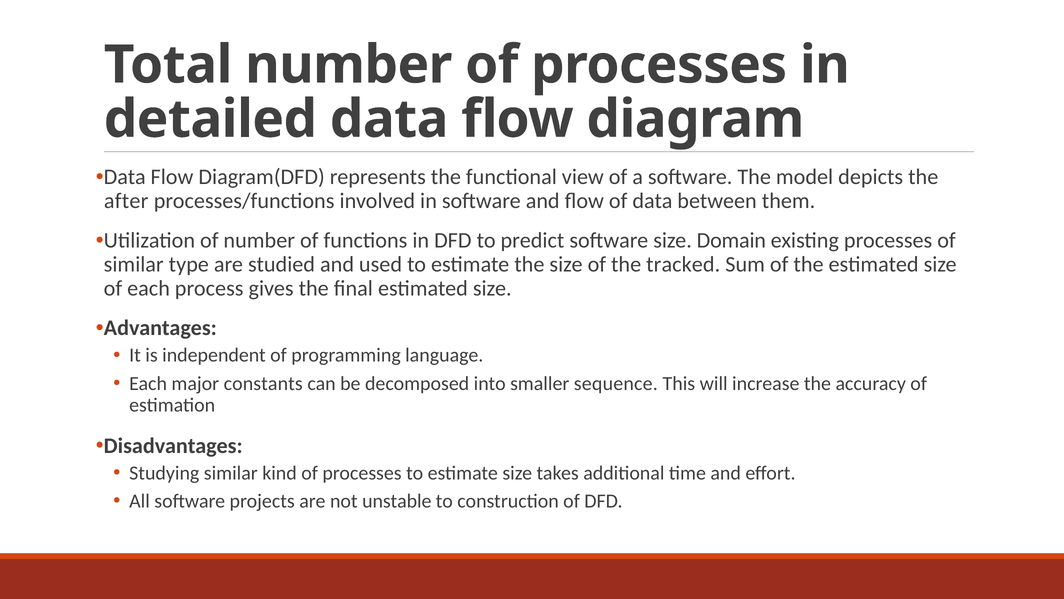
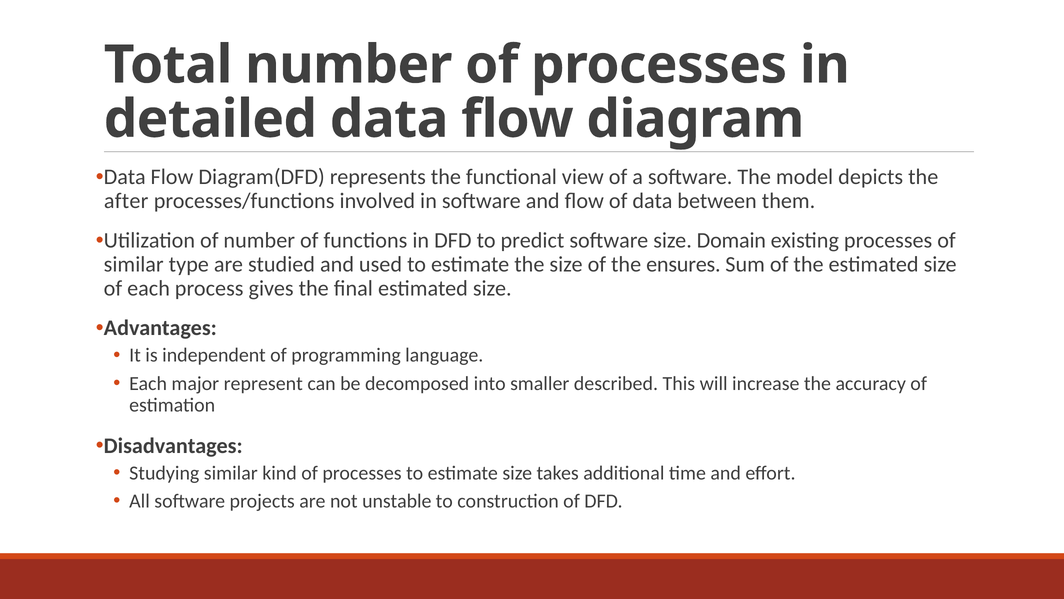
tracked: tracked -> ensures
constants: constants -> represent
sequence: sequence -> described
